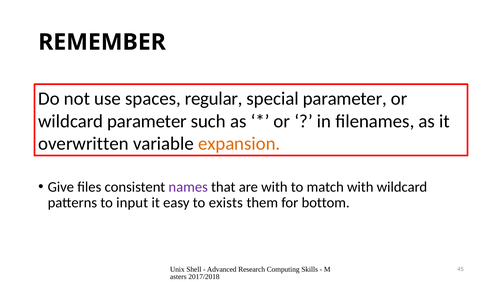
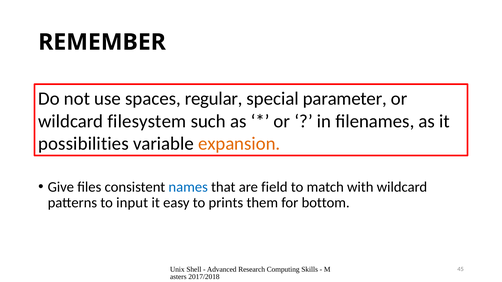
wildcard parameter: parameter -> filesystem
overwritten: overwritten -> possibilities
names colour: purple -> blue
are with: with -> field
exists: exists -> prints
